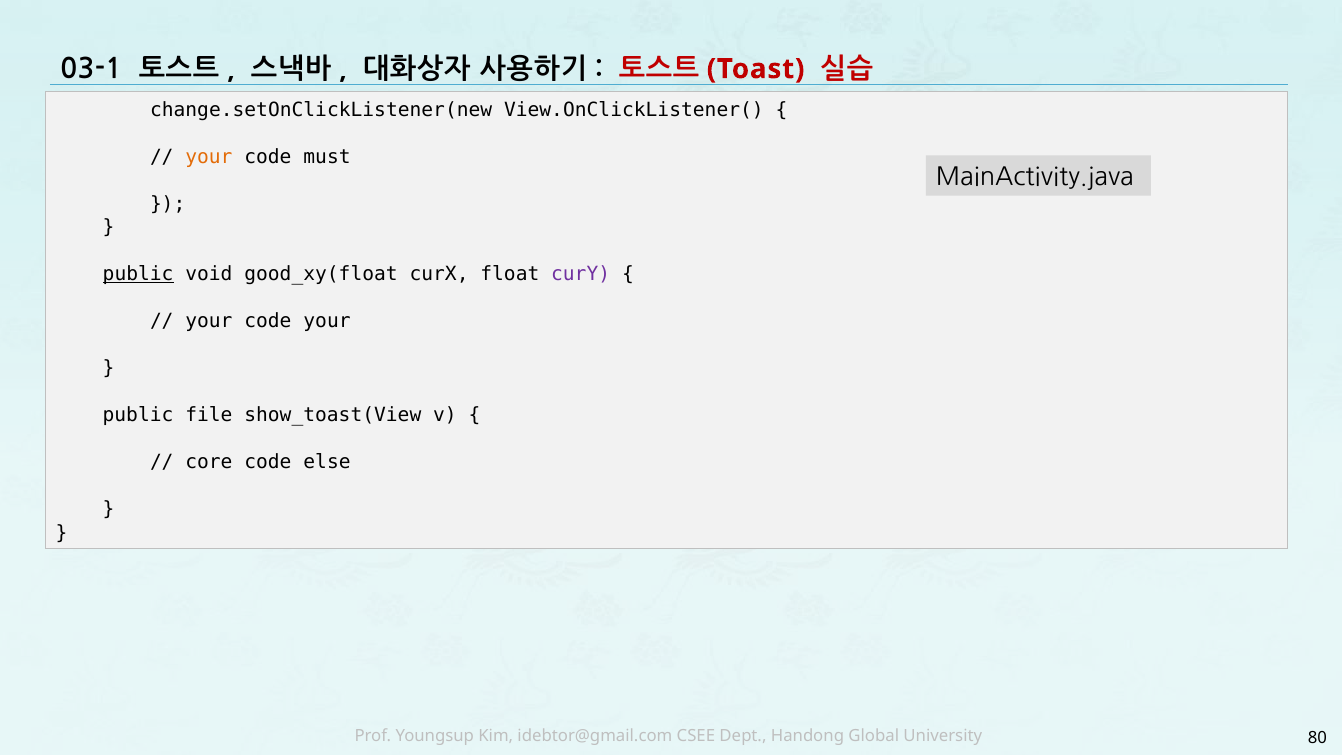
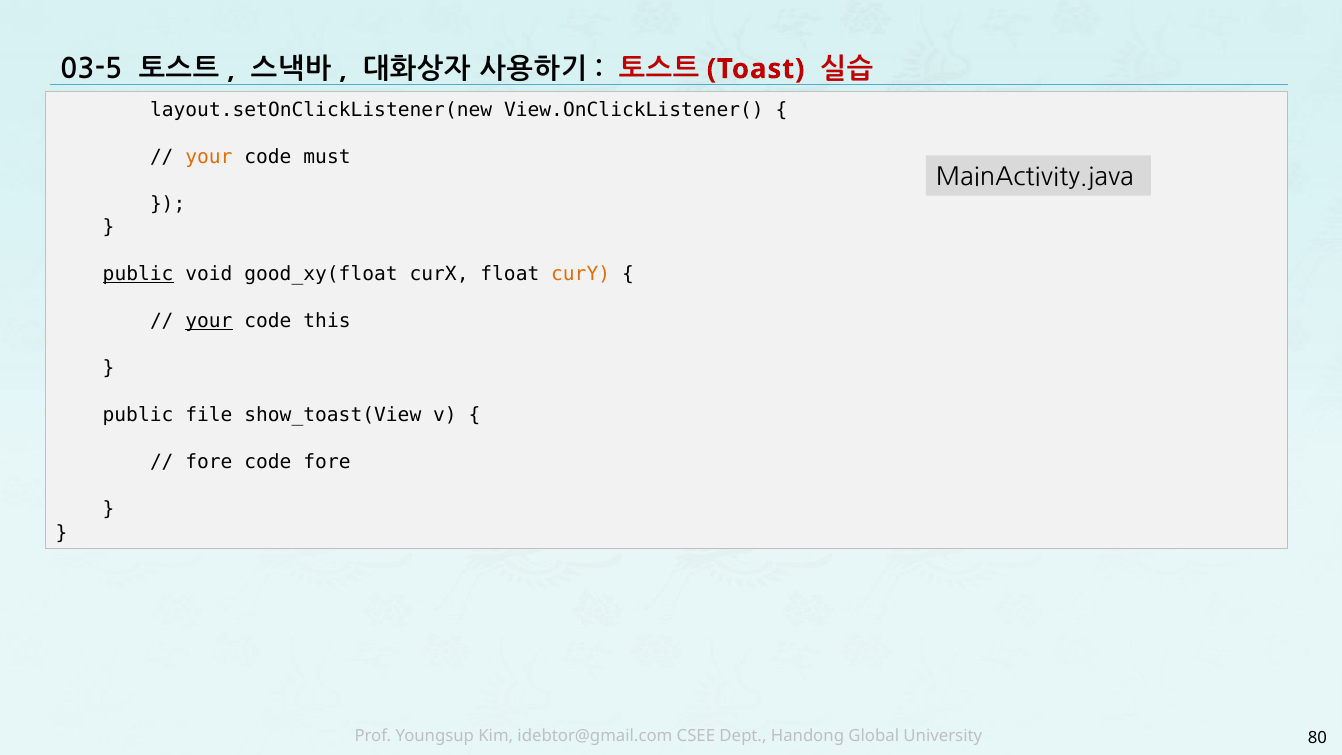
03-1: 03-1 -> 03-5
change.setOnClickListener(new: change.setOnClickListener(new -> layout.setOnClickListener(new
curY colour: purple -> orange
your at (209, 321) underline: none -> present
code your: your -> this
core at (209, 462): core -> fore
code else: else -> fore
